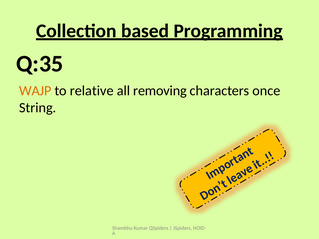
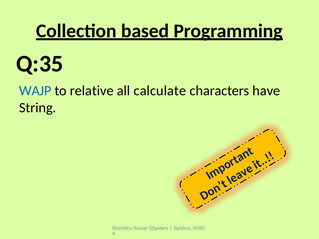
WAJP colour: orange -> blue
removing: removing -> calculate
once: once -> have
